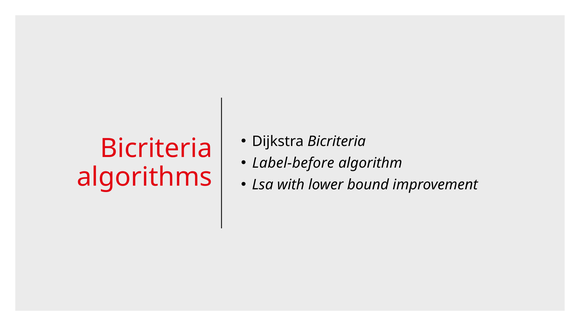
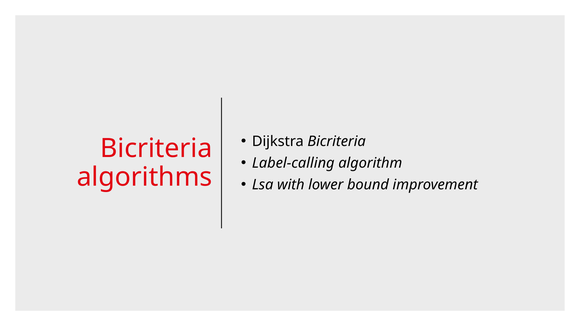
Label-before: Label-before -> Label-calling
